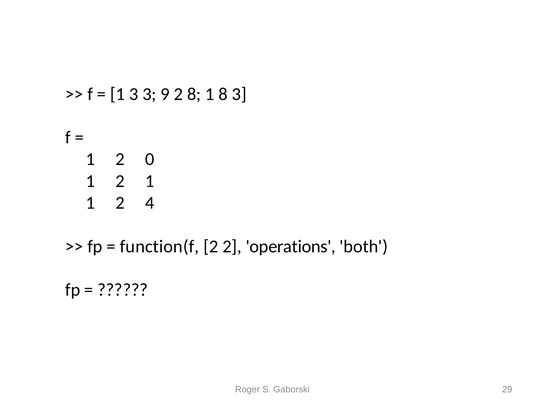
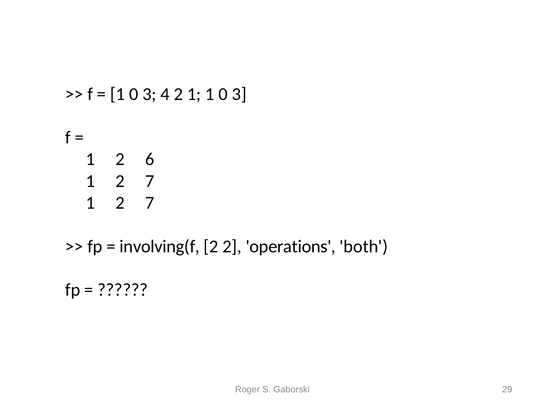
3 at (134, 94): 3 -> 0
9: 9 -> 4
2 8: 8 -> 1
8 at (223, 94): 8 -> 0
0: 0 -> 6
1 at (150, 181): 1 -> 7
4 at (150, 203): 4 -> 7
function(f: function(f -> involving(f
